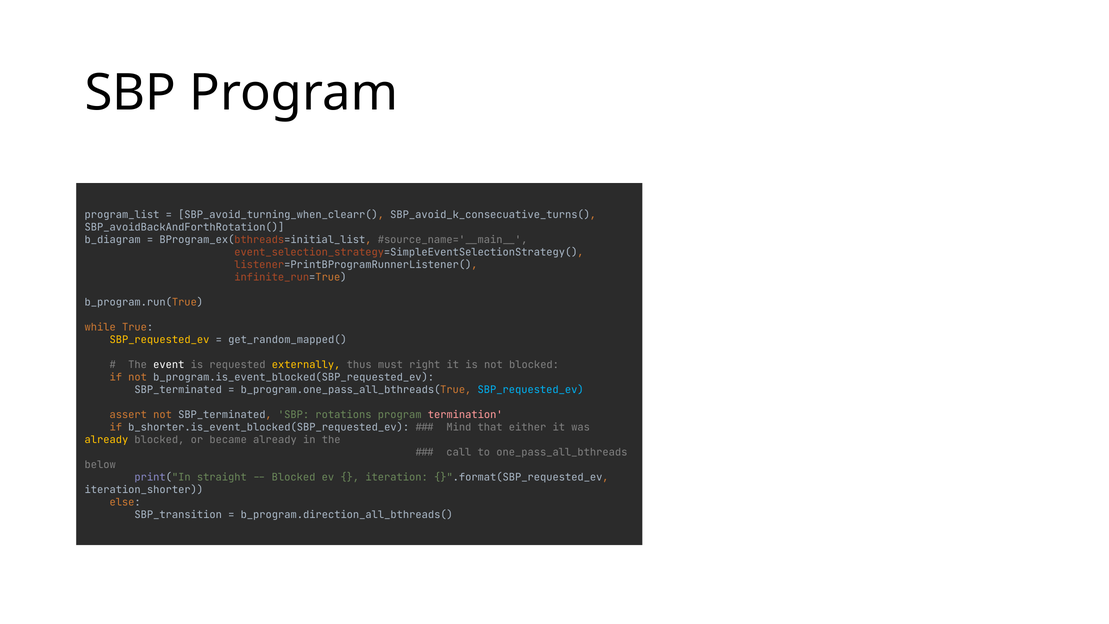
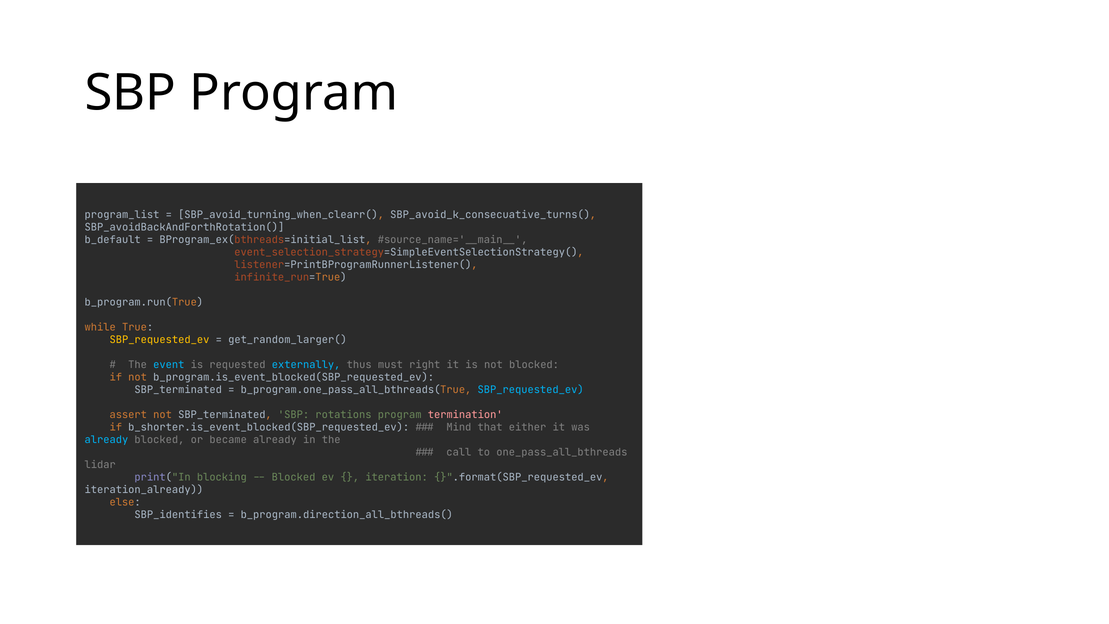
b_diagram: b_diagram -> b_default
get_random_mapped(: get_random_mapped( -> get_random_larger(
event colour: white -> light blue
externally colour: yellow -> light blue
already at (106, 440) colour: yellow -> light blue
below: below -> lidar
straight: straight -> blocking
iteration_shorter: iteration_shorter -> iteration_already
SBP_transition: SBP_transition -> SBP_identifies
